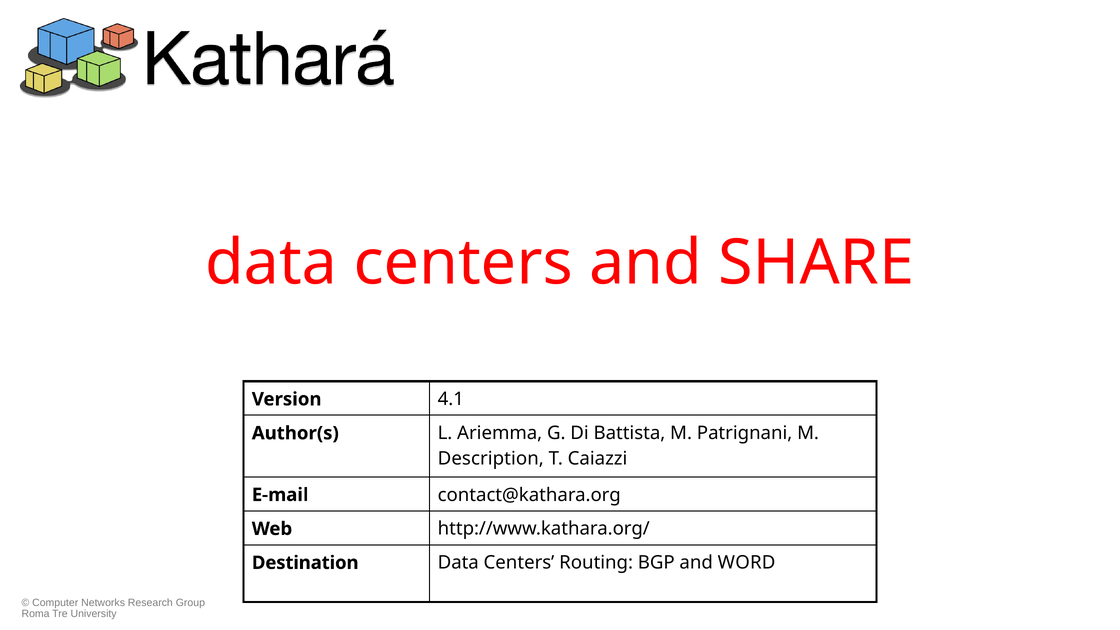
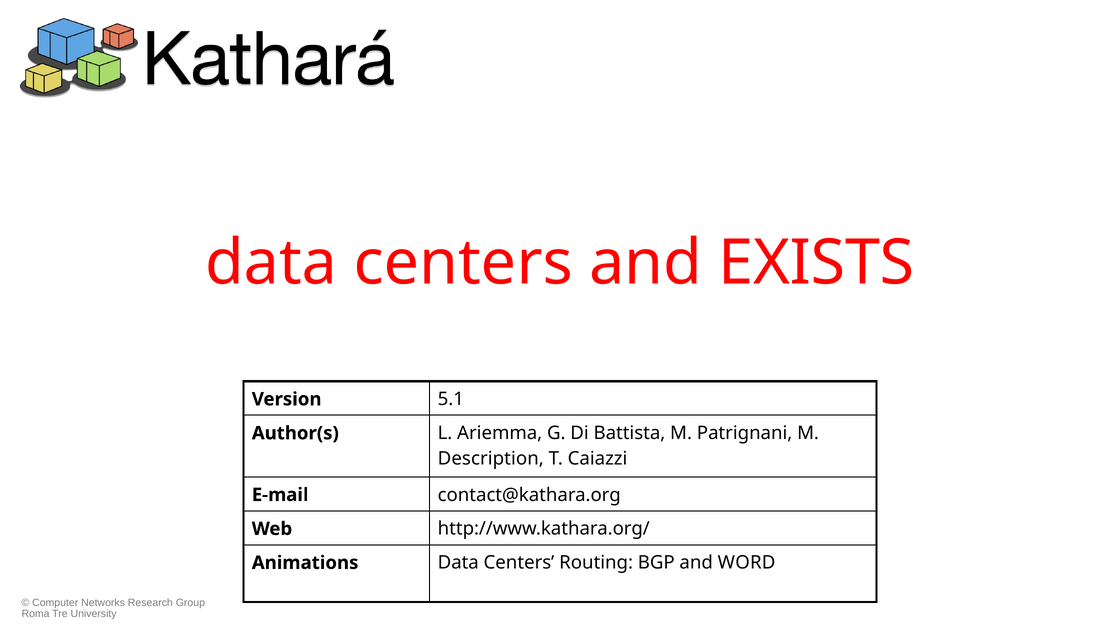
SHARE: SHARE -> EXISTS
4.1: 4.1 -> 5.1
Destination: Destination -> Animations
